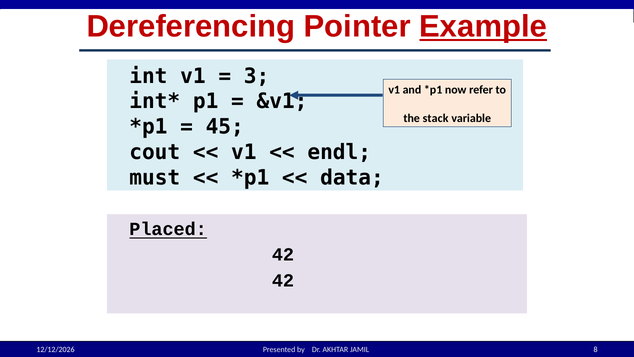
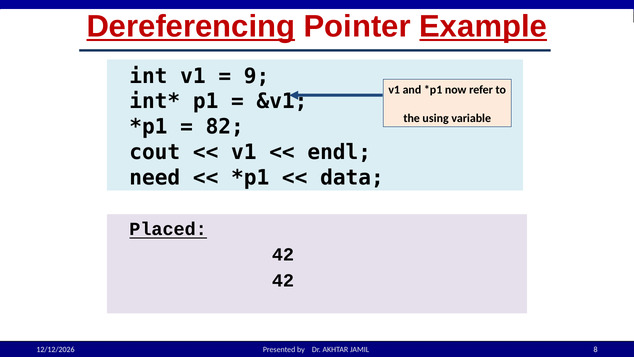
Dereferencing underline: none -> present
3: 3 -> 9
stack: stack -> using
45: 45 -> 82
must: must -> need
